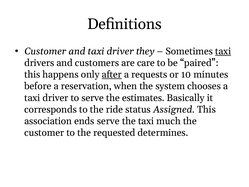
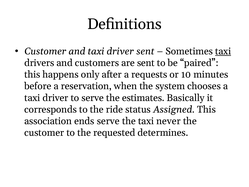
driver they: they -> sent
are care: care -> sent
after underline: present -> none
much: much -> never
